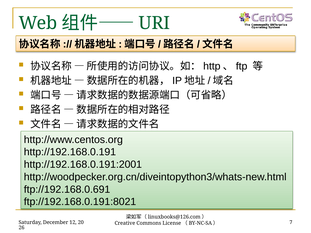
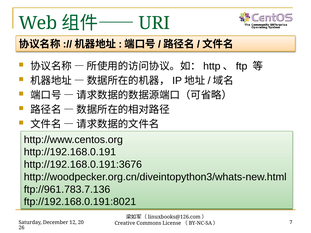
http://192.168.0.191:2001: http://192.168.0.191:2001 -> http://192.168.0.191:3676
ftp://192.168.0.691: ftp://192.168.0.691 -> ftp://961.783.7.136
